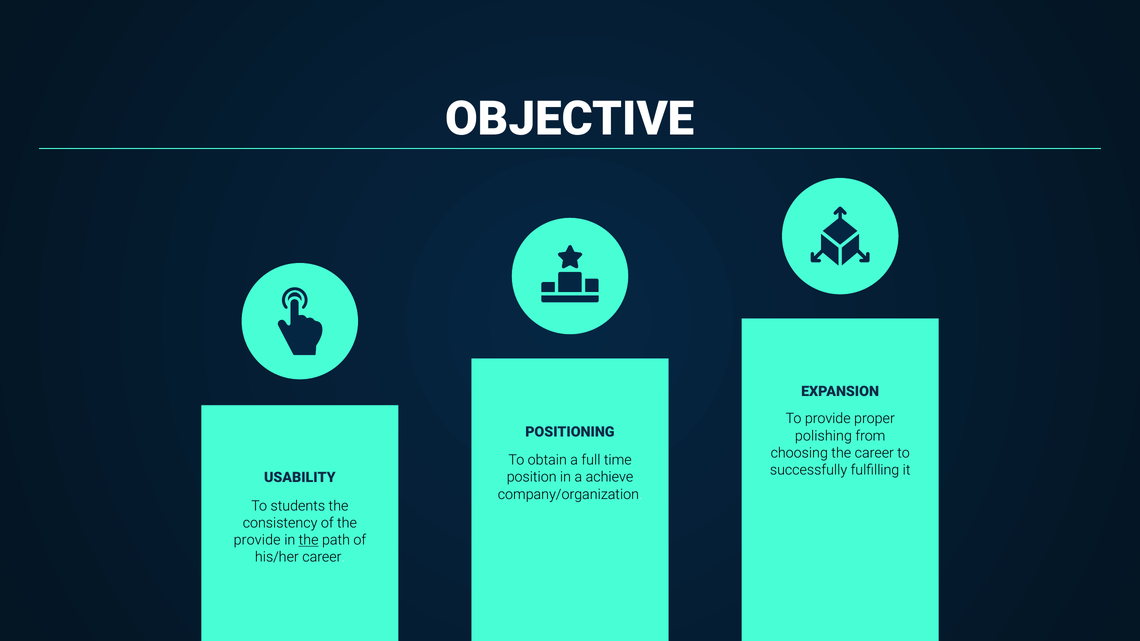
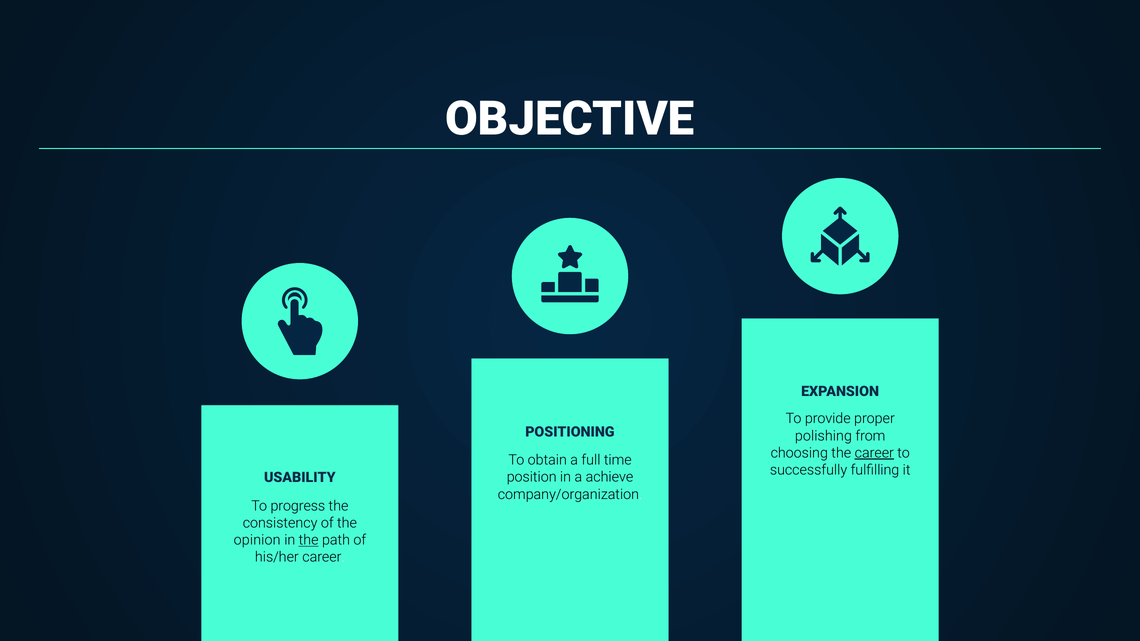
career at (874, 453) underline: none -> present
students: students -> progress
provide at (257, 540): provide -> opinion
